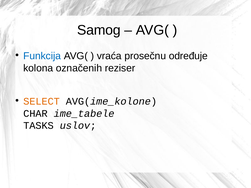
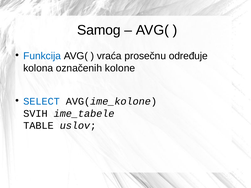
reziser: reziser -> kolone
SELECT colour: orange -> blue
CHAR: CHAR -> SVIH
TASKS: TASKS -> TABLE
